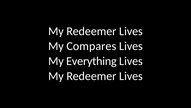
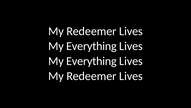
Compares at (91, 46): Compares -> Everything
